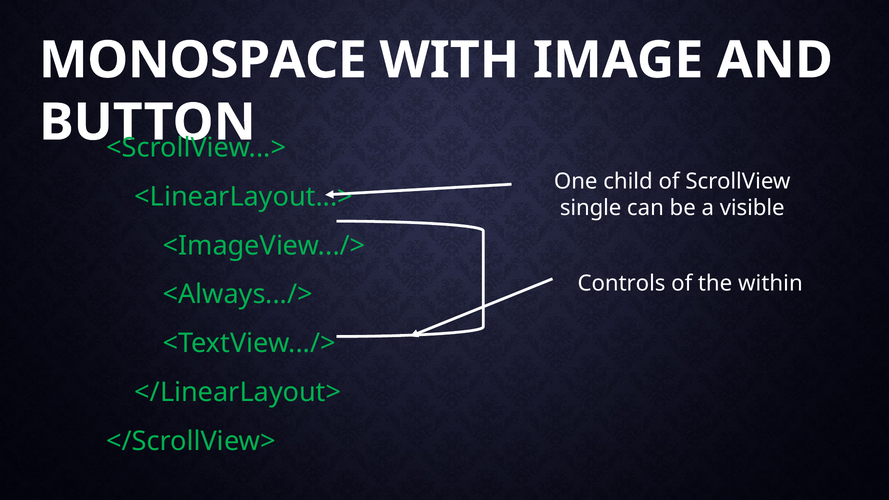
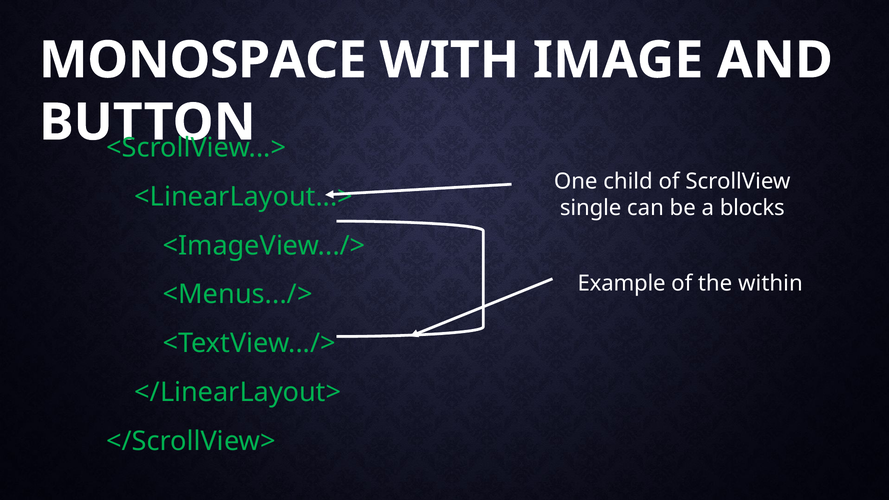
visible: visible -> blocks
Controls: Controls -> Example
<Always.../>: <Always.../> -> <Menus.../>
